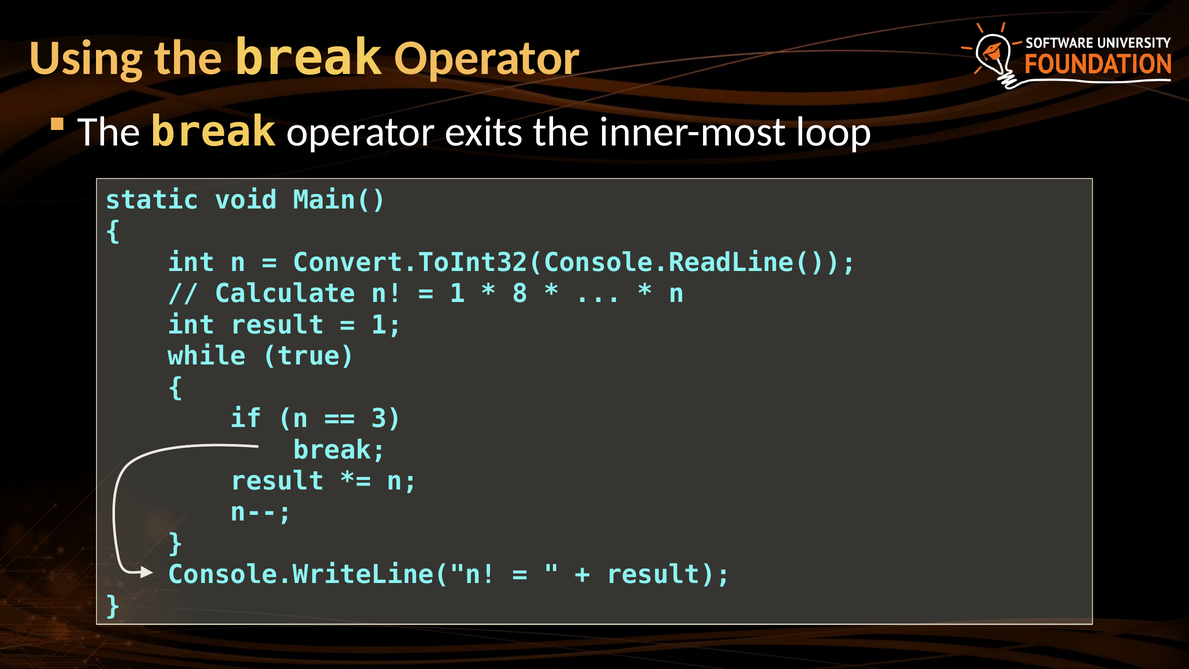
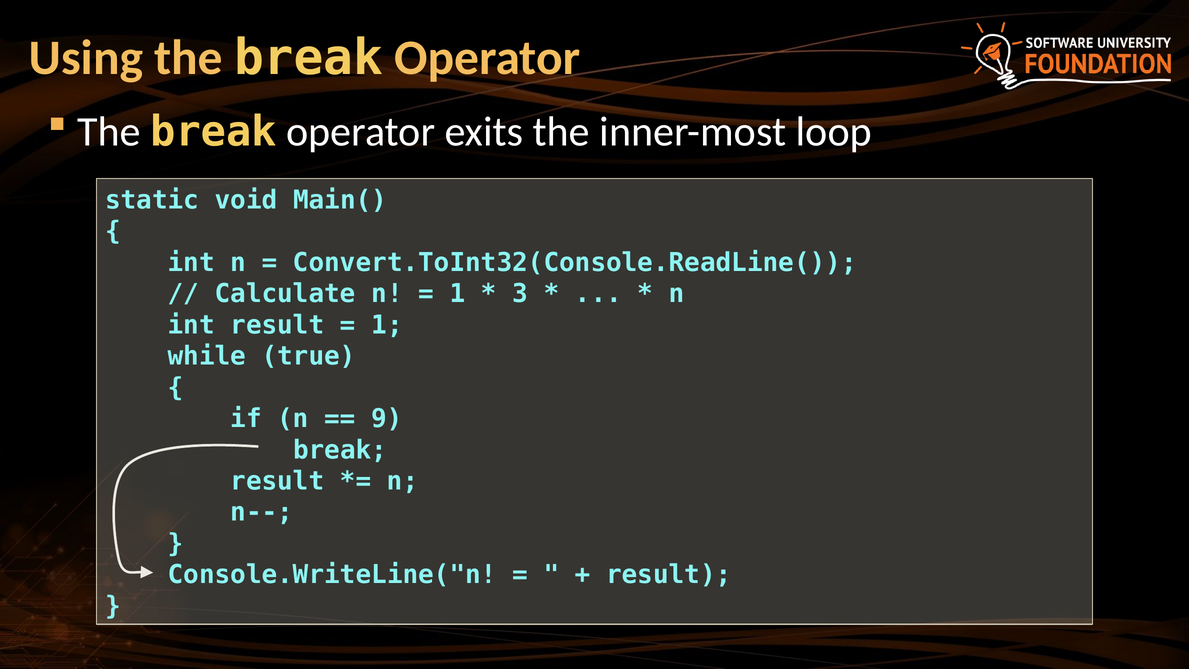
8: 8 -> 3
3: 3 -> 9
